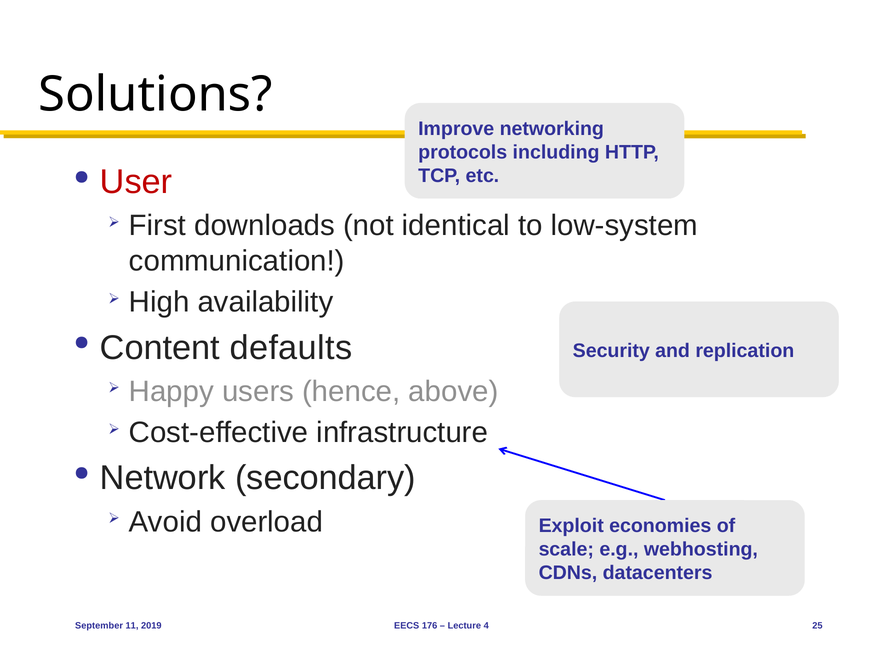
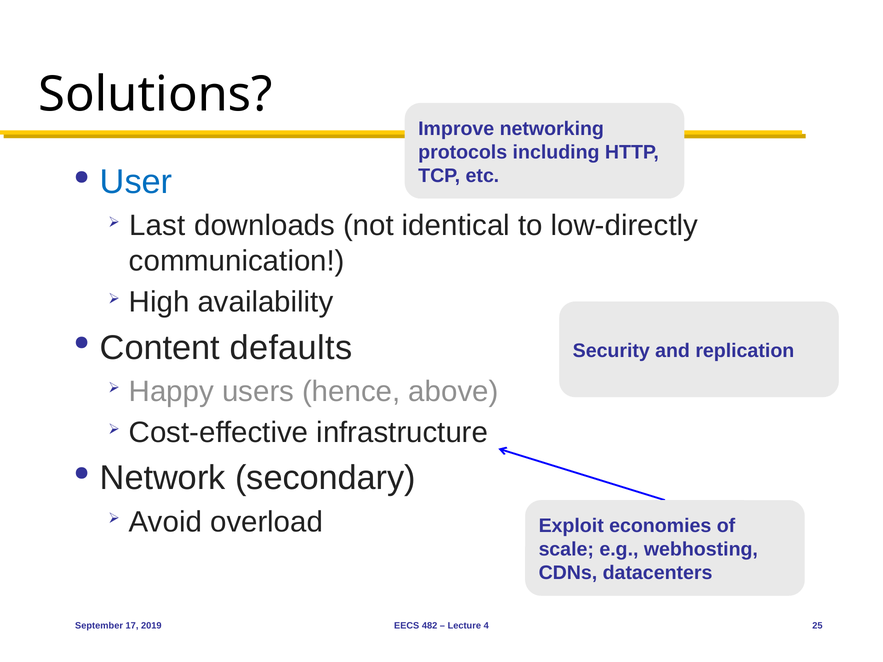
User colour: red -> blue
First: First -> Last
low-system: low-system -> low-directly
11: 11 -> 17
176: 176 -> 482
